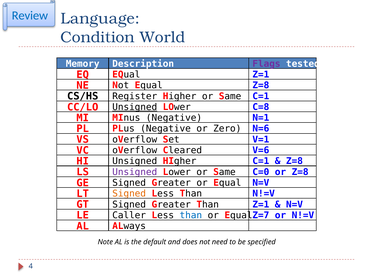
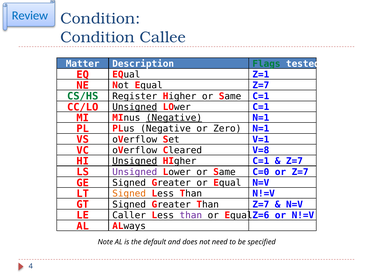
Language at (100, 18): Language -> Condition
World: World -> Callee
Memory: Memory -> Matter
Flags colour: purple -> green
Z=8 at (261, 85): Z=8 -> Z=7
CS/HS colour: black -> green
C=8 at (261, 107): C=8 -> C=1
Negative at (174, 118) underline: none -> present
N=6 at (261, 129): N=6 -> N=1
V=6: V=6 -> V=8
Unsigned at (135, 161) underline: none -> present
Z=8 at (294, 161): Z=8 -> Z=7
or Z=8: Z=8 -> Z=7
Z=1 at (261, 204): Z=1 -> Z=7
than at (191, 215) colour: blue -> purple
Z=7: Z=7 -> Z=6
